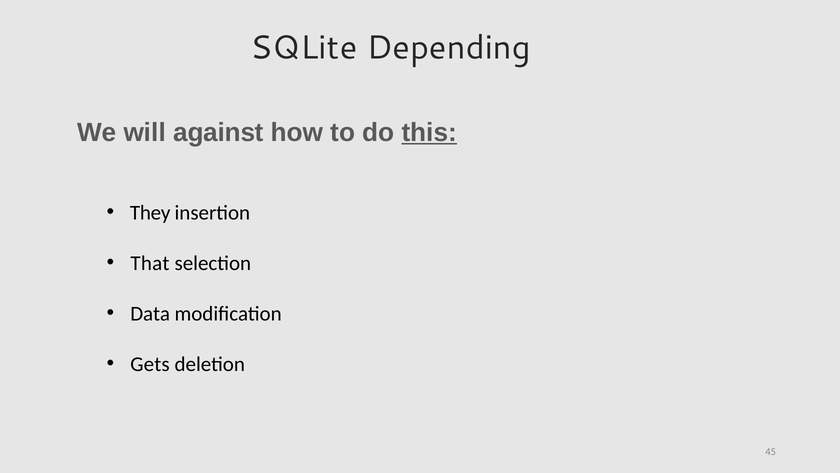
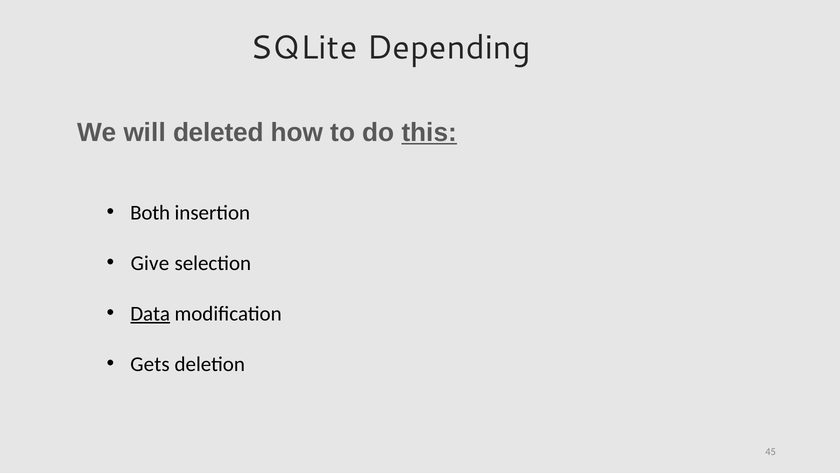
against: against -> deleted
They: They -> Both
That: That -> Give
Data underline: none -> present
